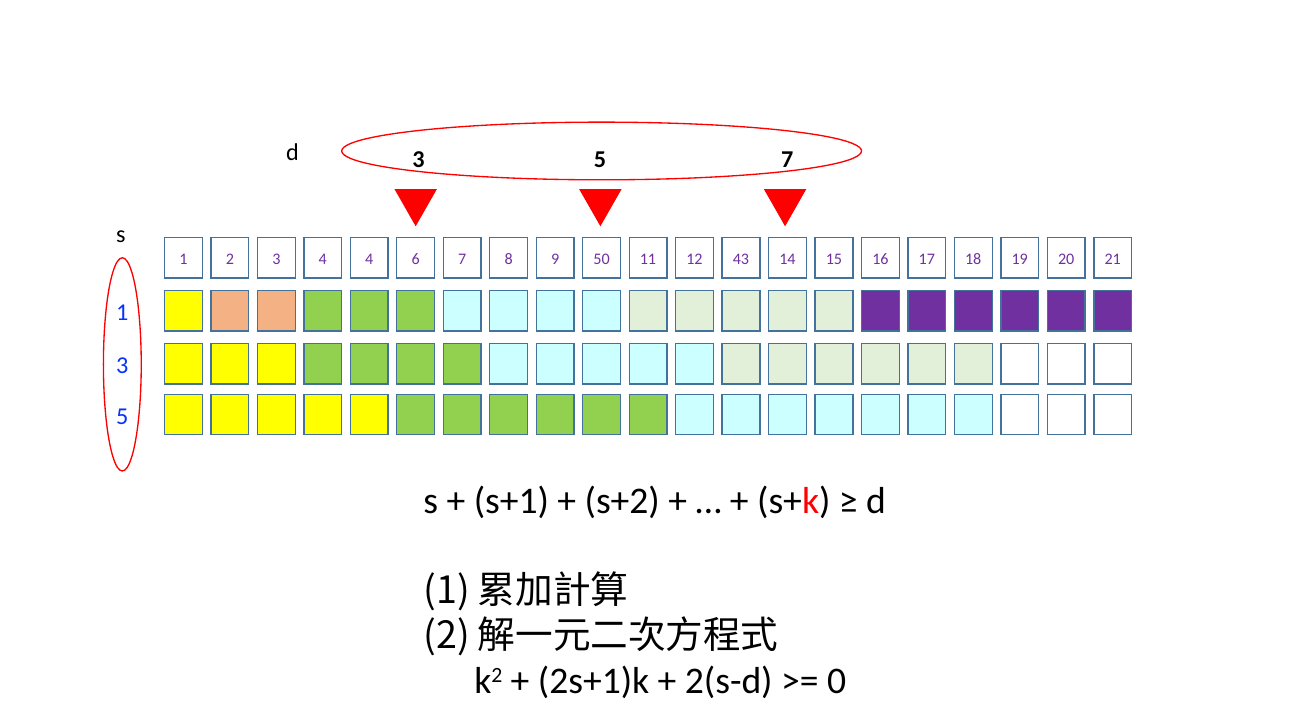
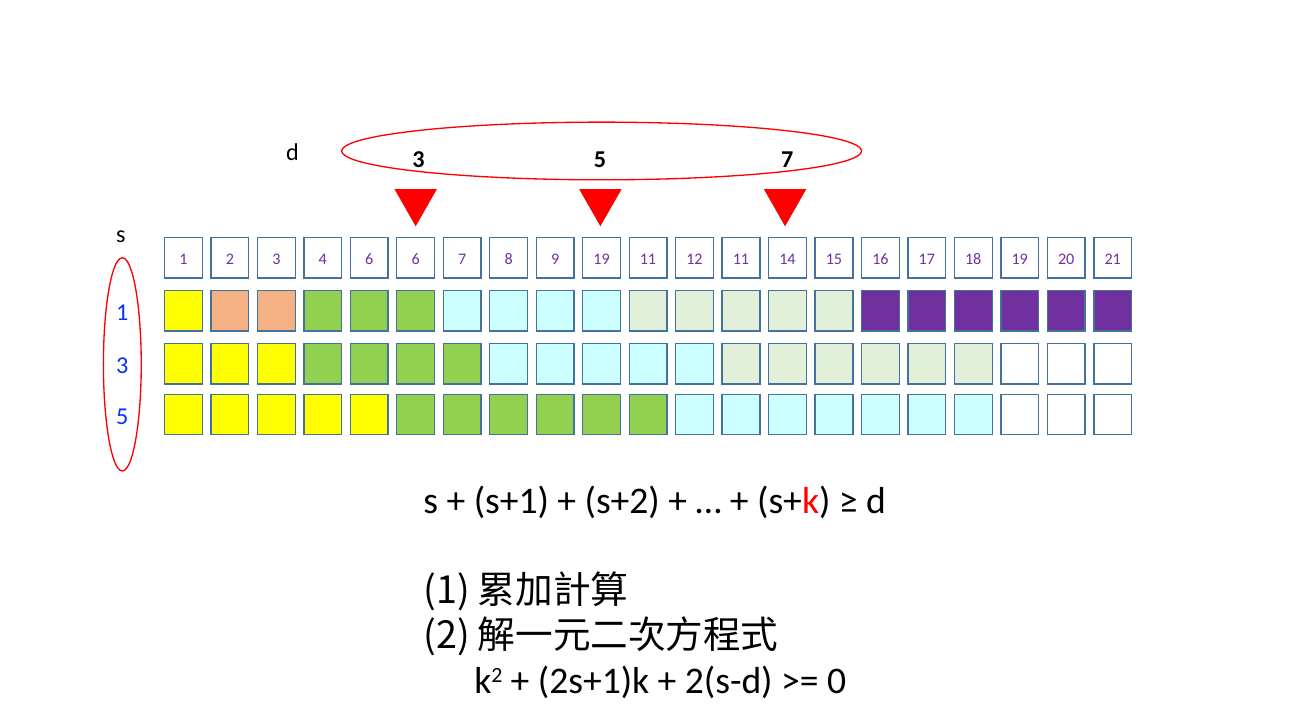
4 4: 4 -> 6
9 50: 50 -> 19
12 43: 43 -> 11
